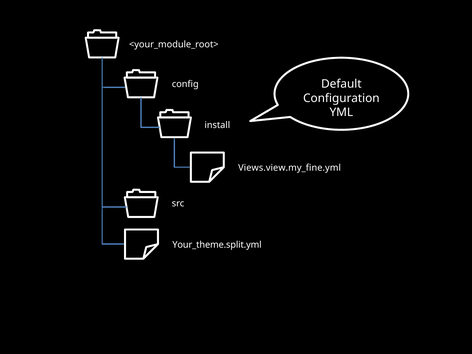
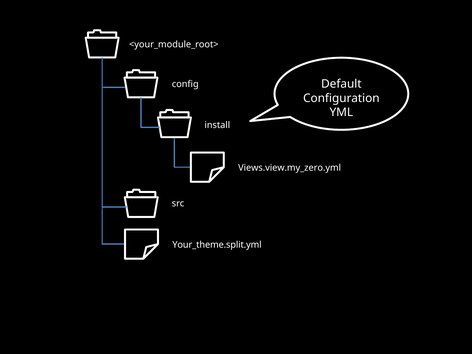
Views.view.my_fine.yml: Views.view.my_fine.yml -> Views.view.my_zero.yml
